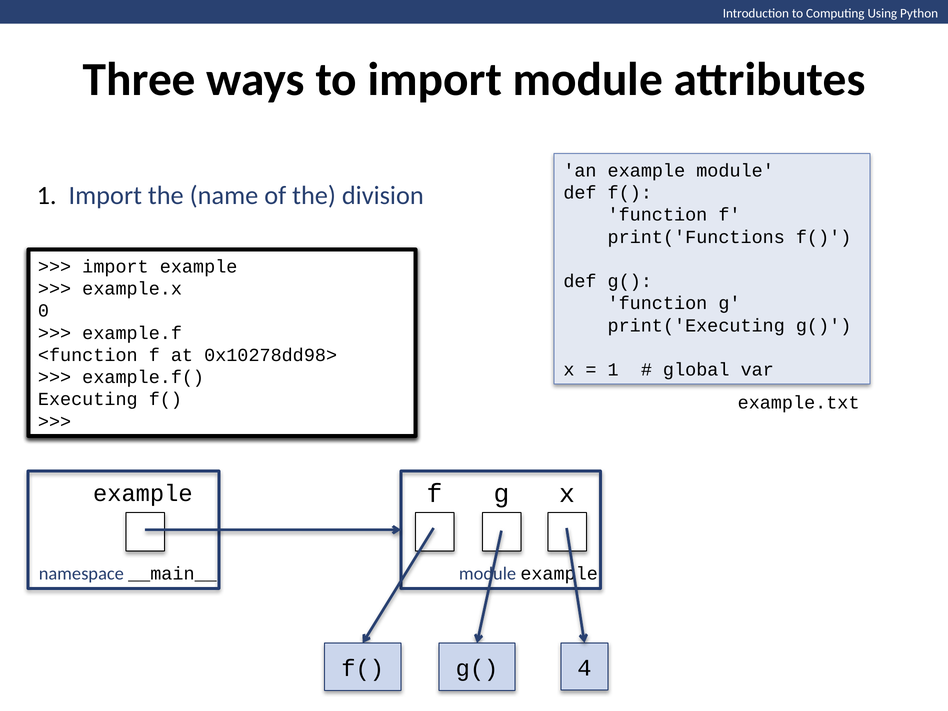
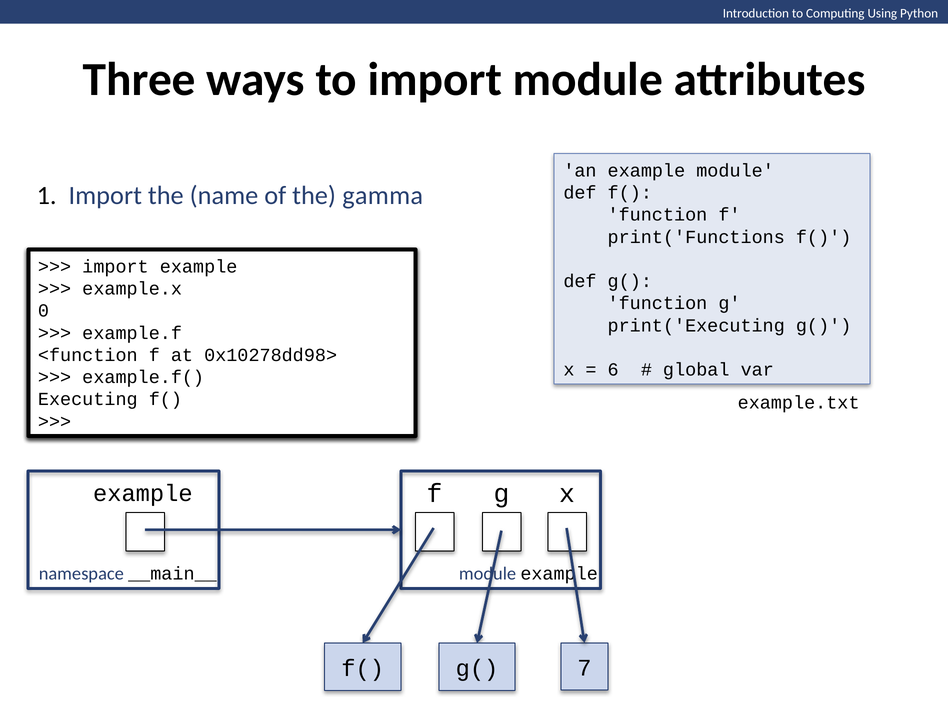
division: division -> gamma
1 at (613, 370): 1 -> 6
4: 4 -> 7
